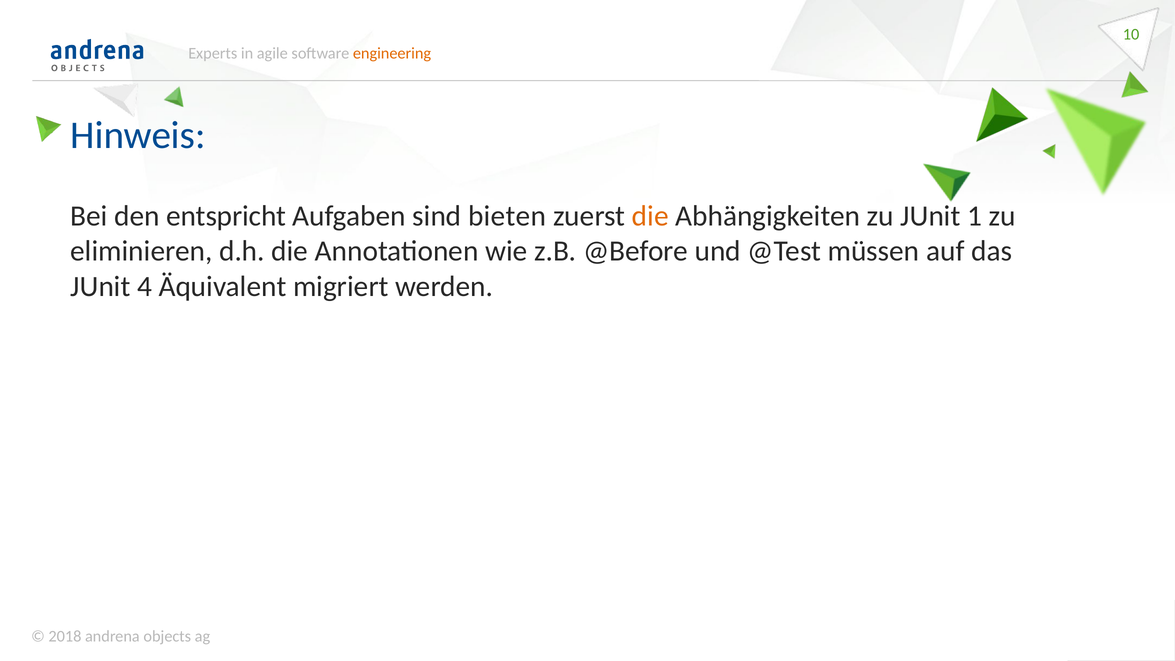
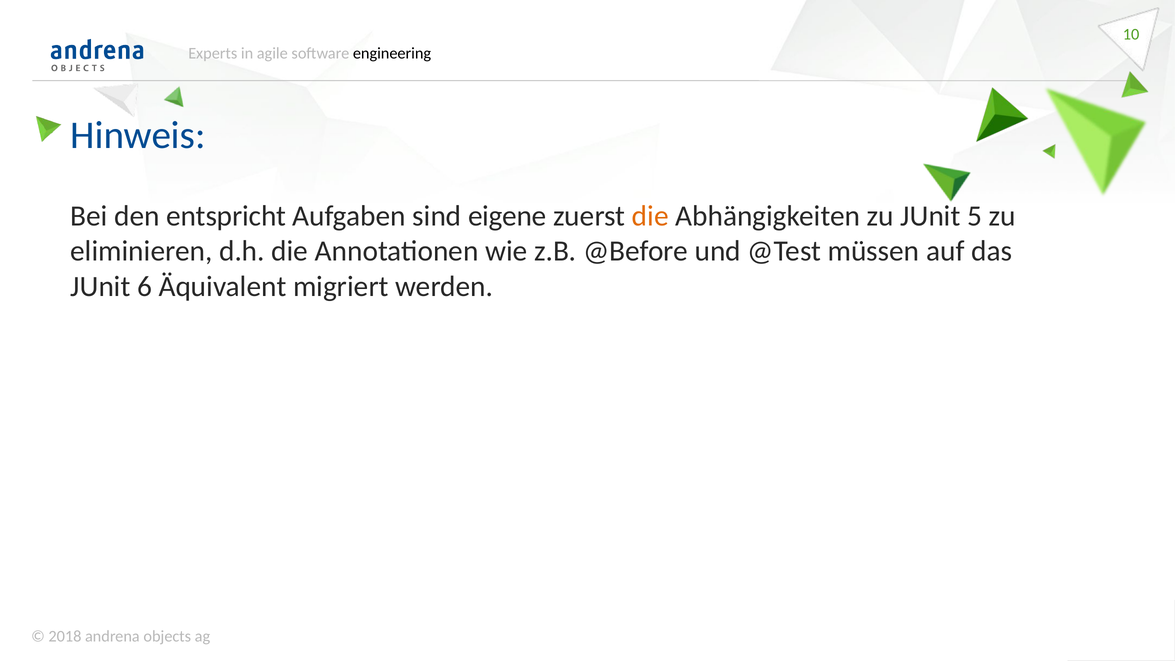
engineering colour: orange -> black
bieten: bieten -> eigene
1: 1 -> 5
4: 4 -> 6
